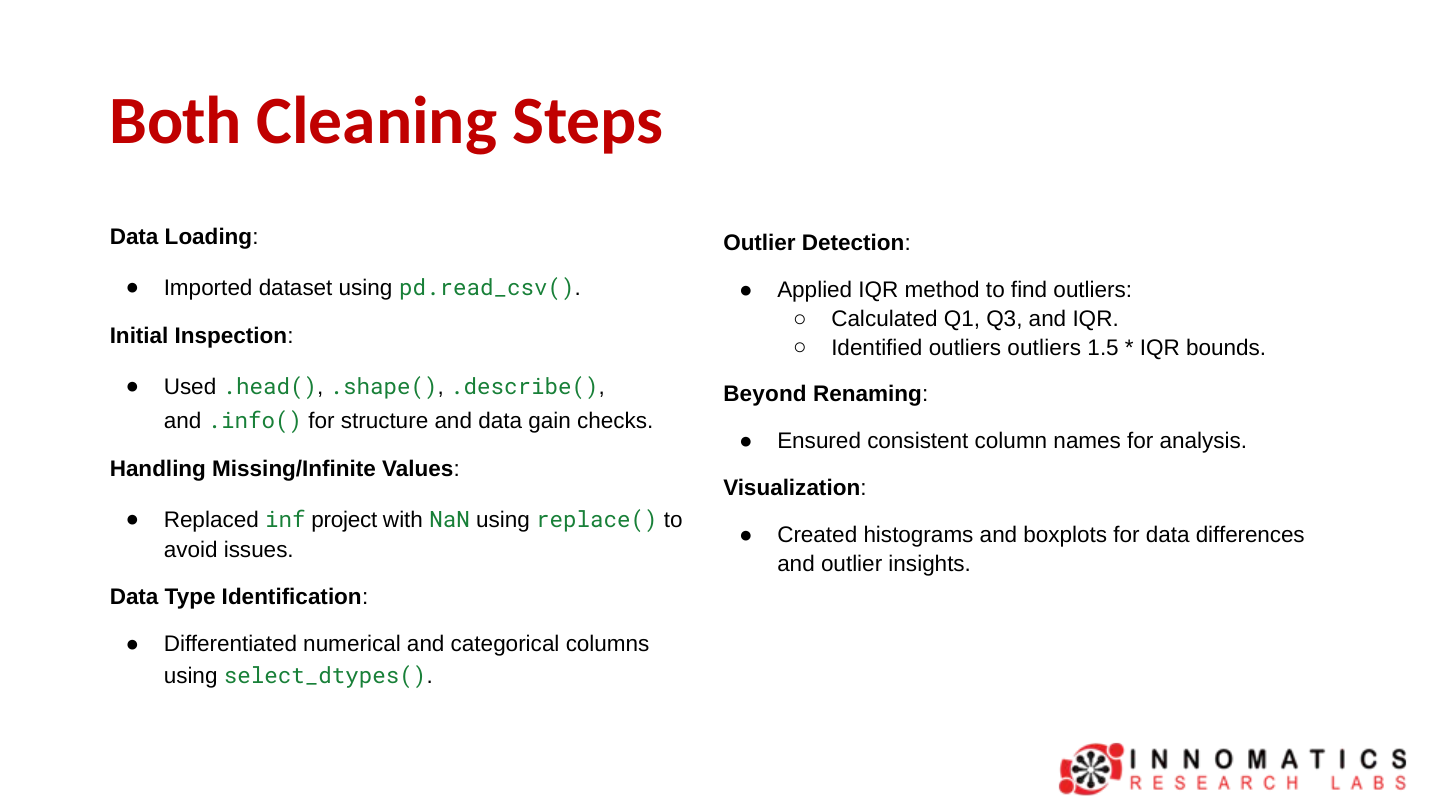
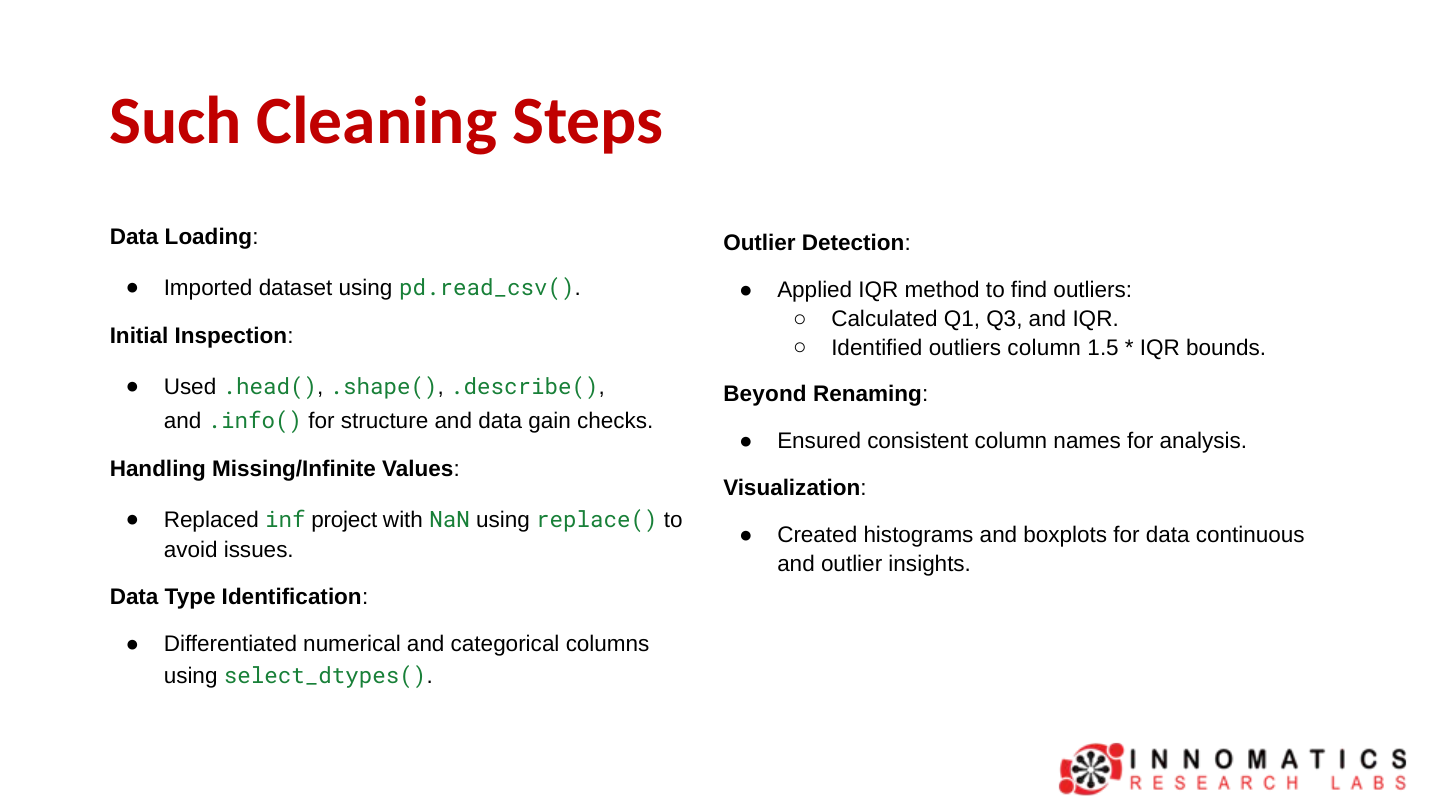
Both: Both -> Such
outliers outliers: outliers -> column
differences: differences -> continuous
